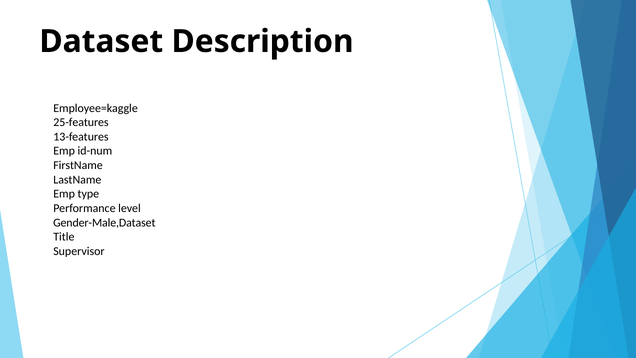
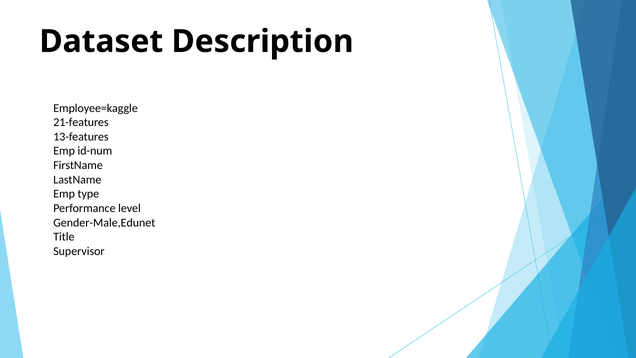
25-features: 25-features -> 21-features
Gender-Male,Dataset: Gender-Male,Dataset -> Gender-Male,Edunet
